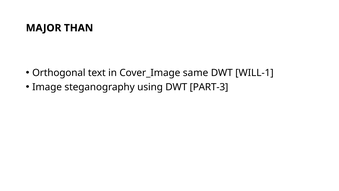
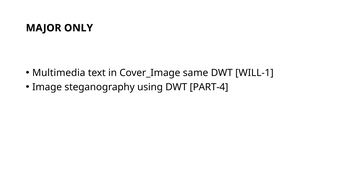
THAN: THAN -> ONLY
Orthogonal: Orthogonal -> Multimedia
PART-3: PART-3 -> PART-4
